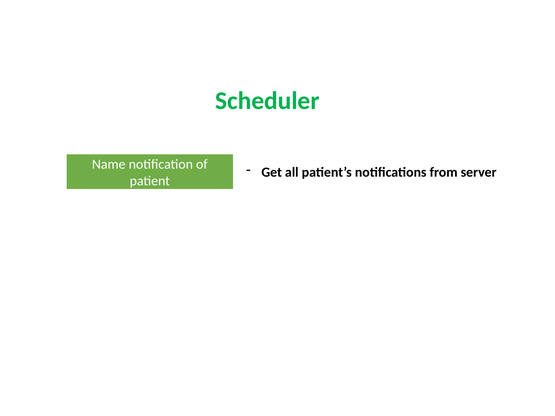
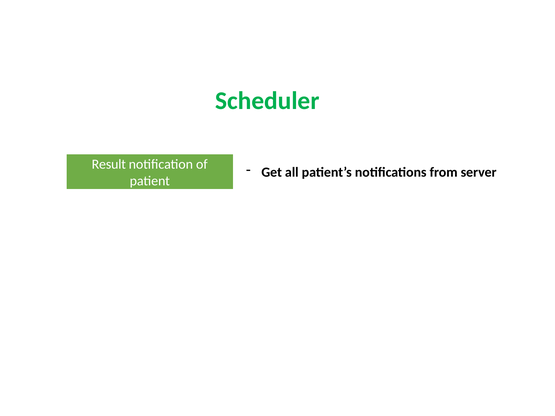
Name: Name -> Result
